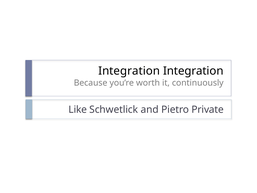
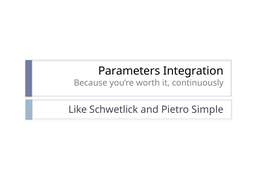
Integration at (129, 71): Integration -> Parameters
Private: Private -> Simple
